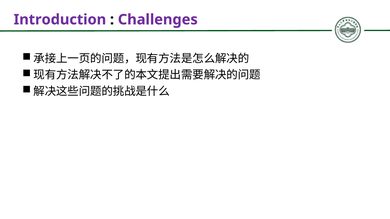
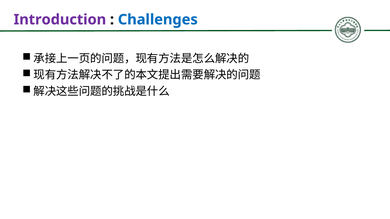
Challenges colour: purple -> blue
